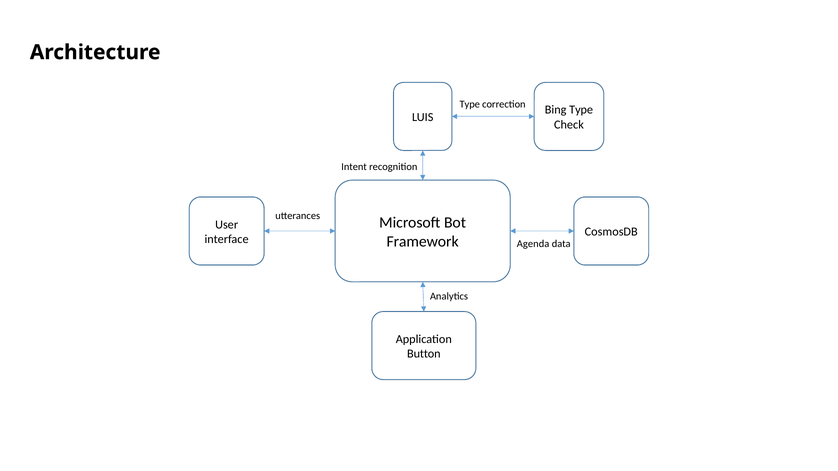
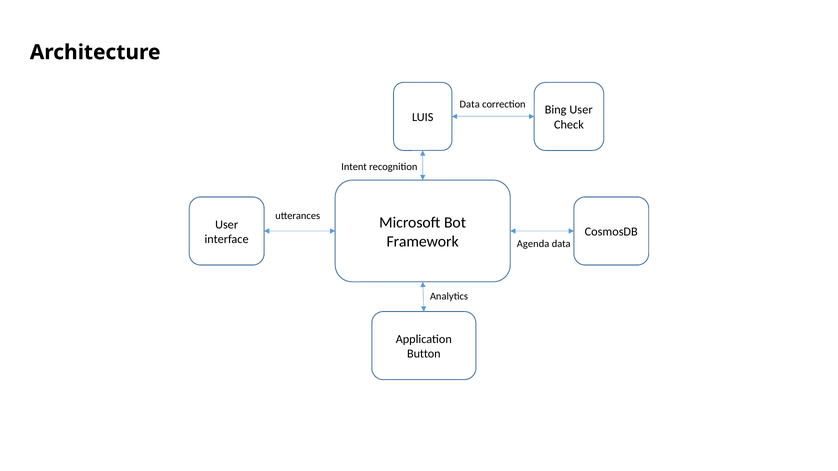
Type at (470, 104): Type -> Data
Bing Type: Type -> User
